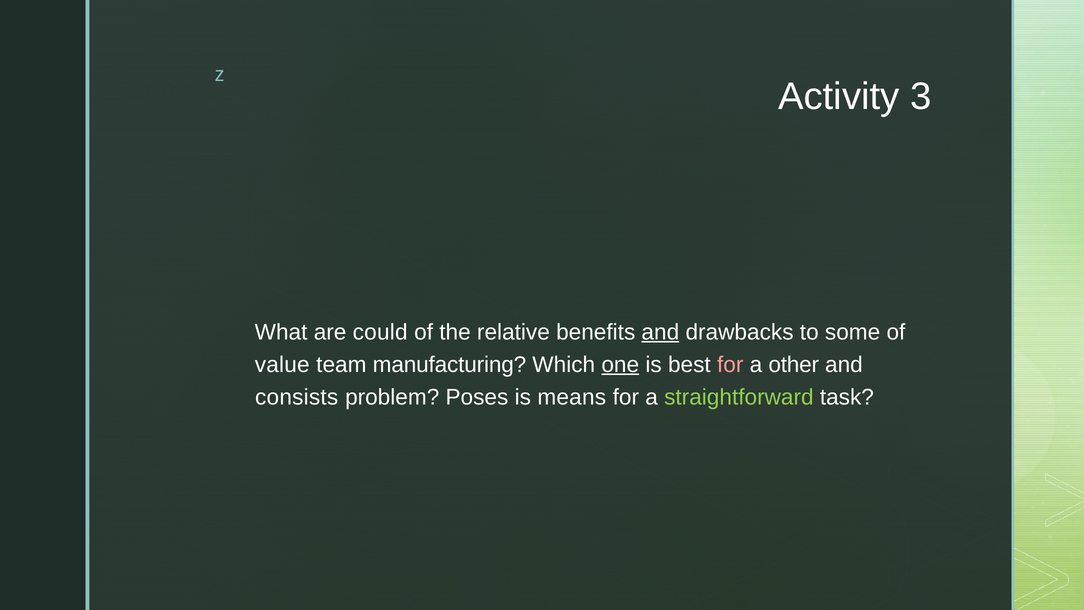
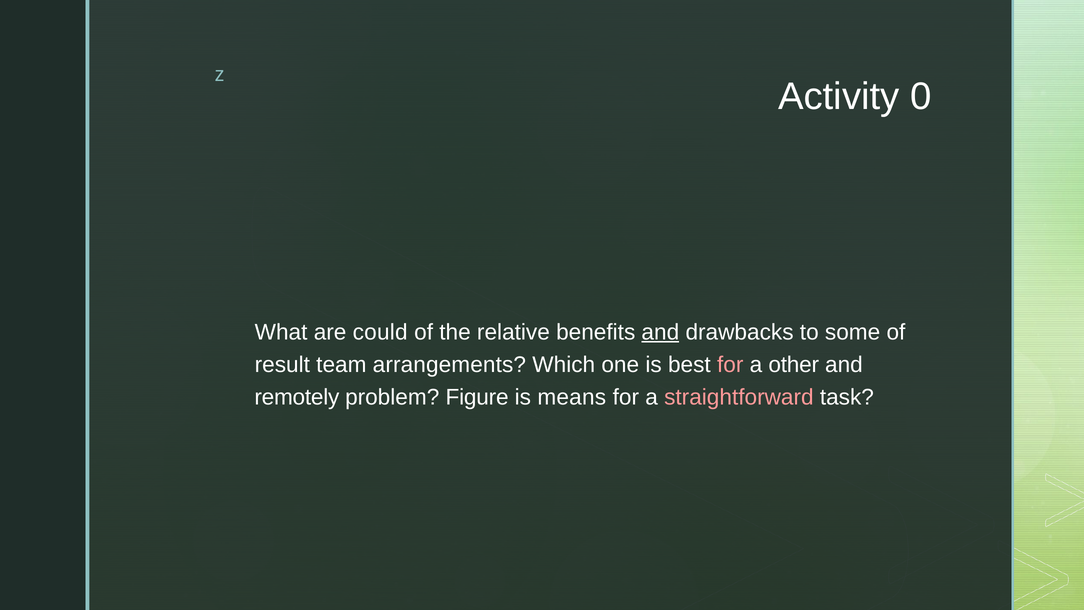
3: 3 -> 0
value: value -> result
manufacturing: manufacturing -> arrangements
one underline: present -> none
consists: consists -> remotely
Poses: Poses -> Figure
straightforward colour: light green -> pink
